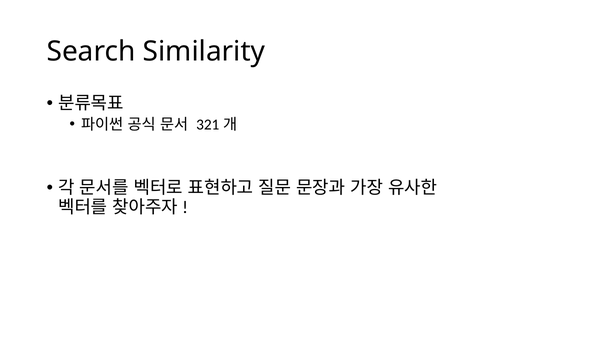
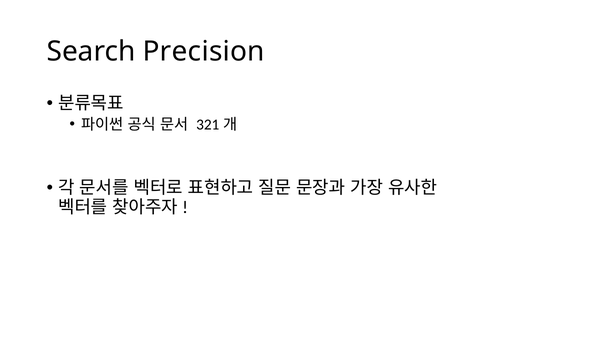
Similarity: Similarity -> Precision
